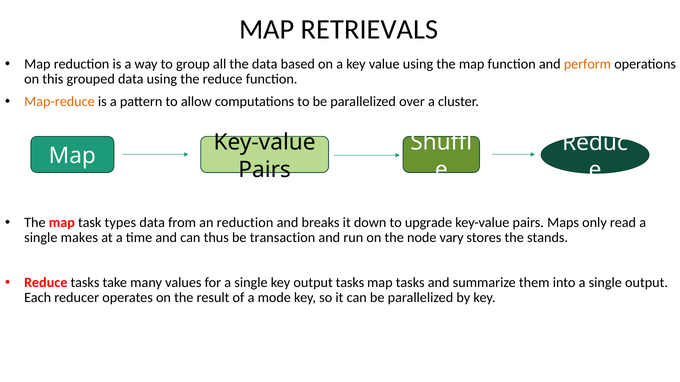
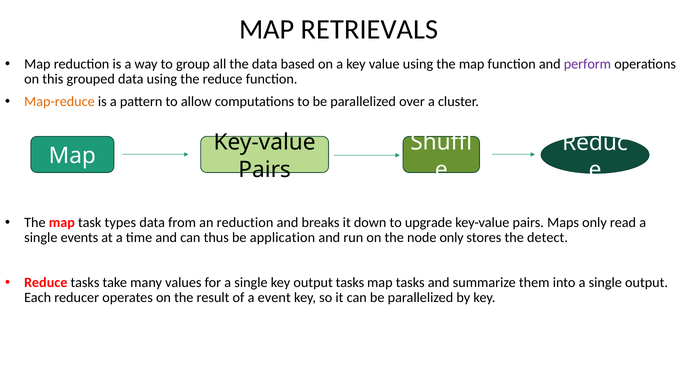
perform colour: orange -> purple
makes: makes -> events
transaction: transaction -> application
node vary: vary -> only
stands: stands -> detect
mode: mode -> event
